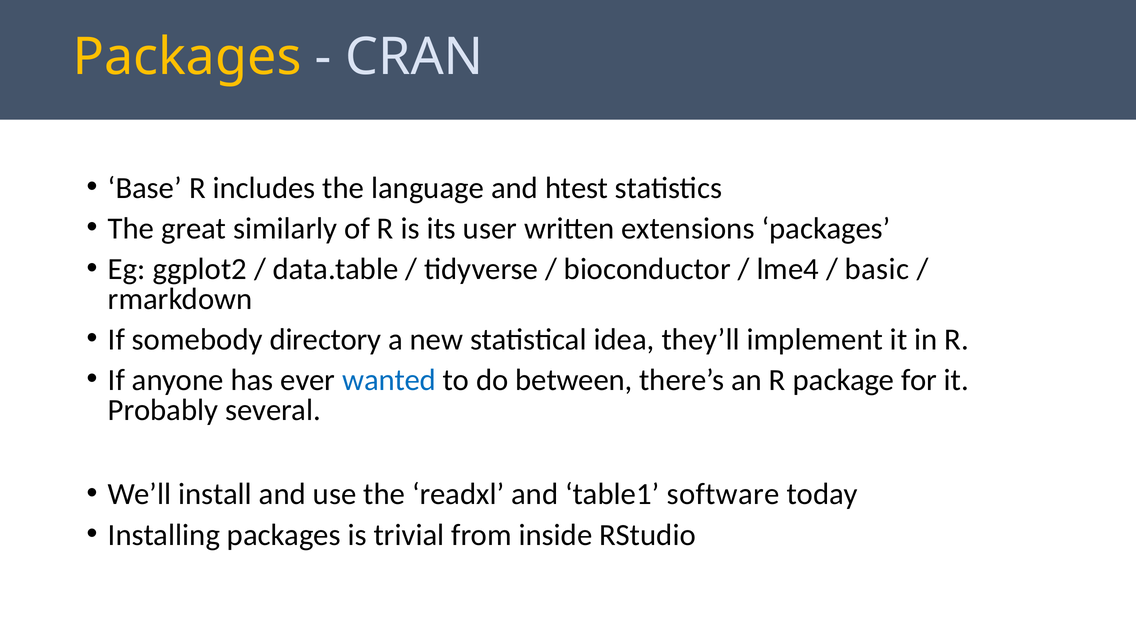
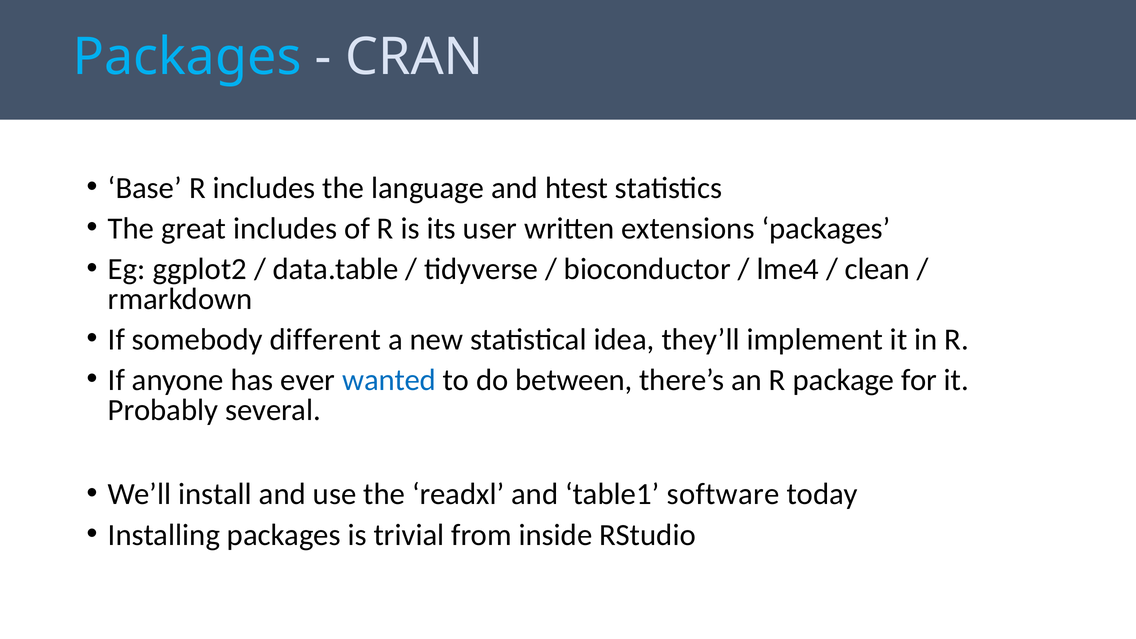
Packages at (187, 57) colour: yellow -> light blue
great similarly: similarly -> includes
basic: basic -> clean
directory: directory -> different
